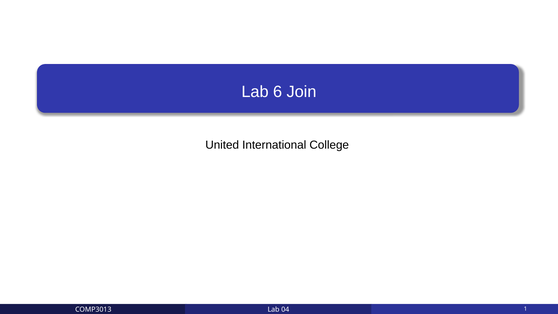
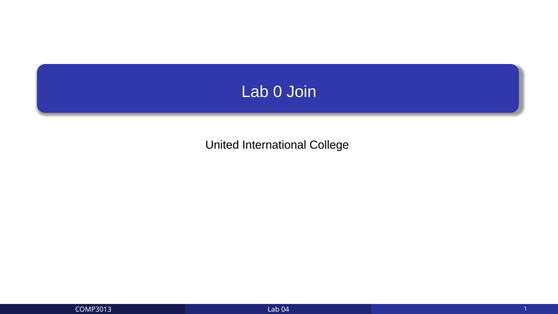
6: 6 -> 0
